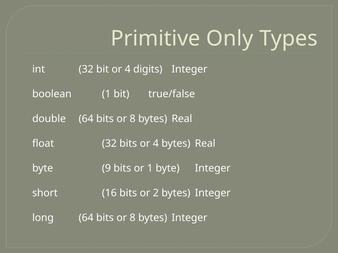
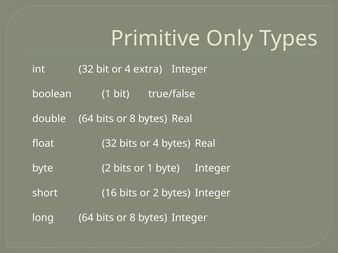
digits: digits -> extra
byte 9: 9 -> 2
